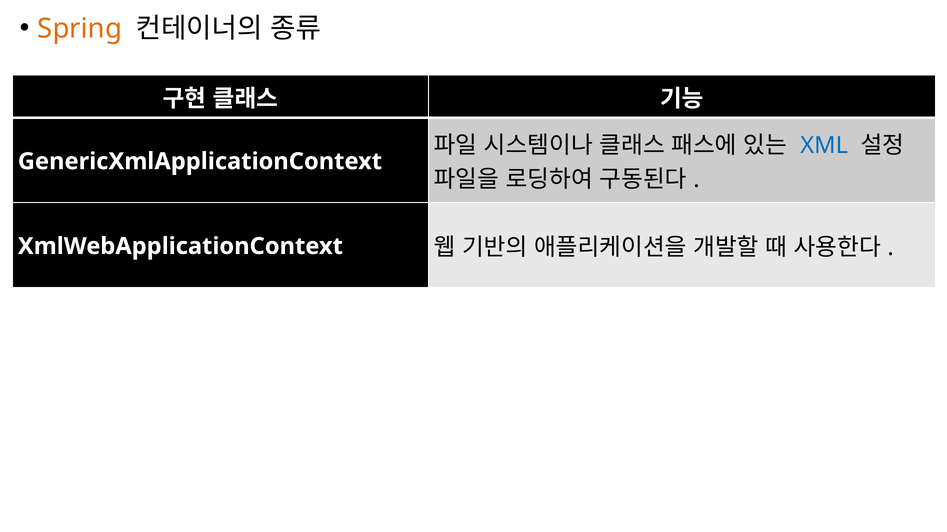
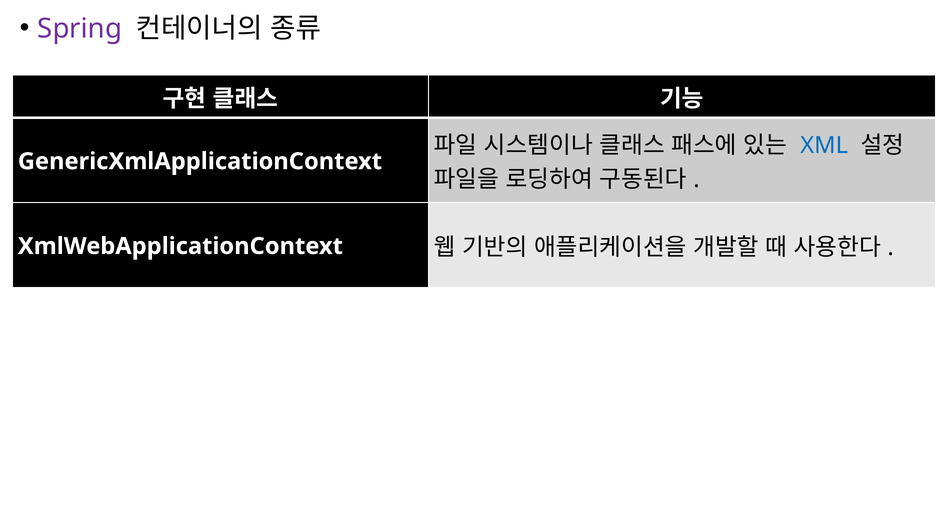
Spring colour: orange -> purple
